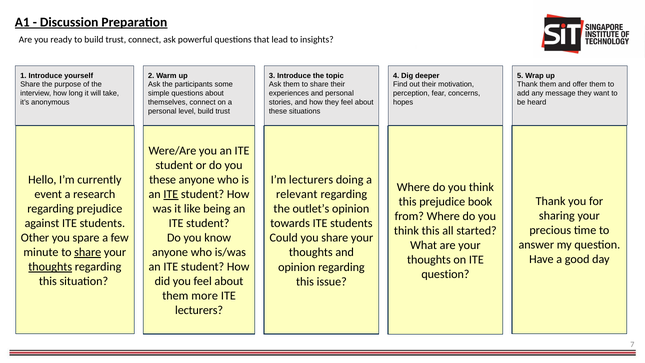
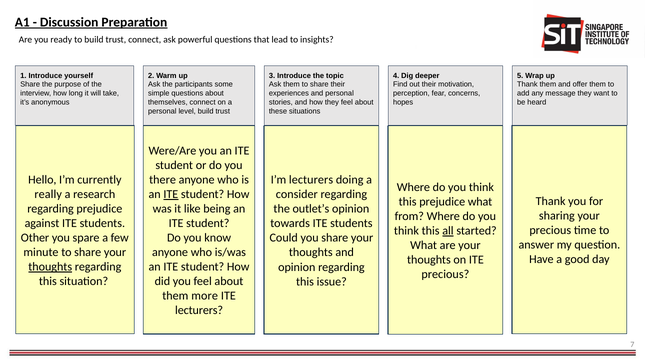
these at (163, 180): these -> there
event: event -> really
relevant: relevant -> consider
prejudice book: book -> what
all underline: none -> present
share at (88, 252) underline: present -> none
question at (445, 274): question -> precious
